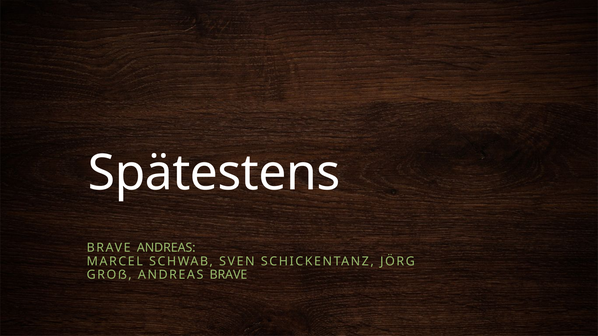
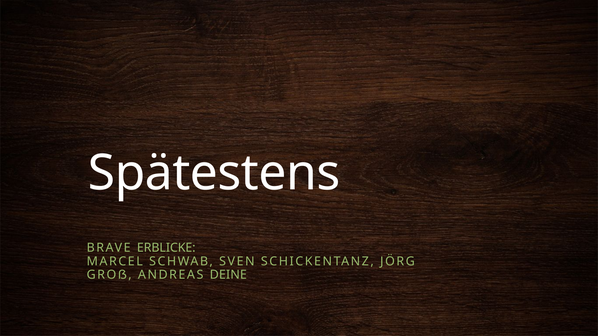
BRAVE ANDREAS: ANDREAS -> ERBLICKE
ANDREAS BRAVE: BRAVE -> DEINE
